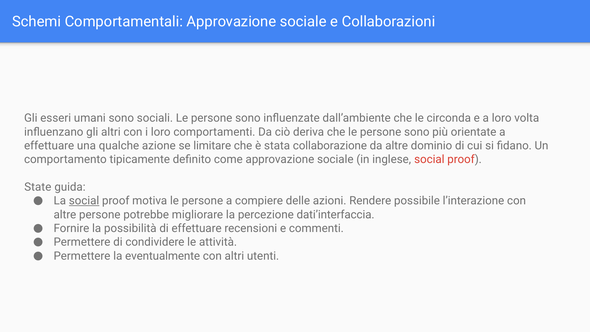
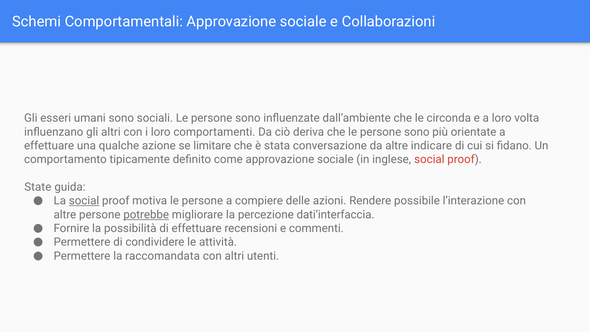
collaborazione: collaborazione -> conversazione
dominio: dominio -> indicare
potrebbe underline: none -> present
eventualmente: eventualmente -> raccomandata
